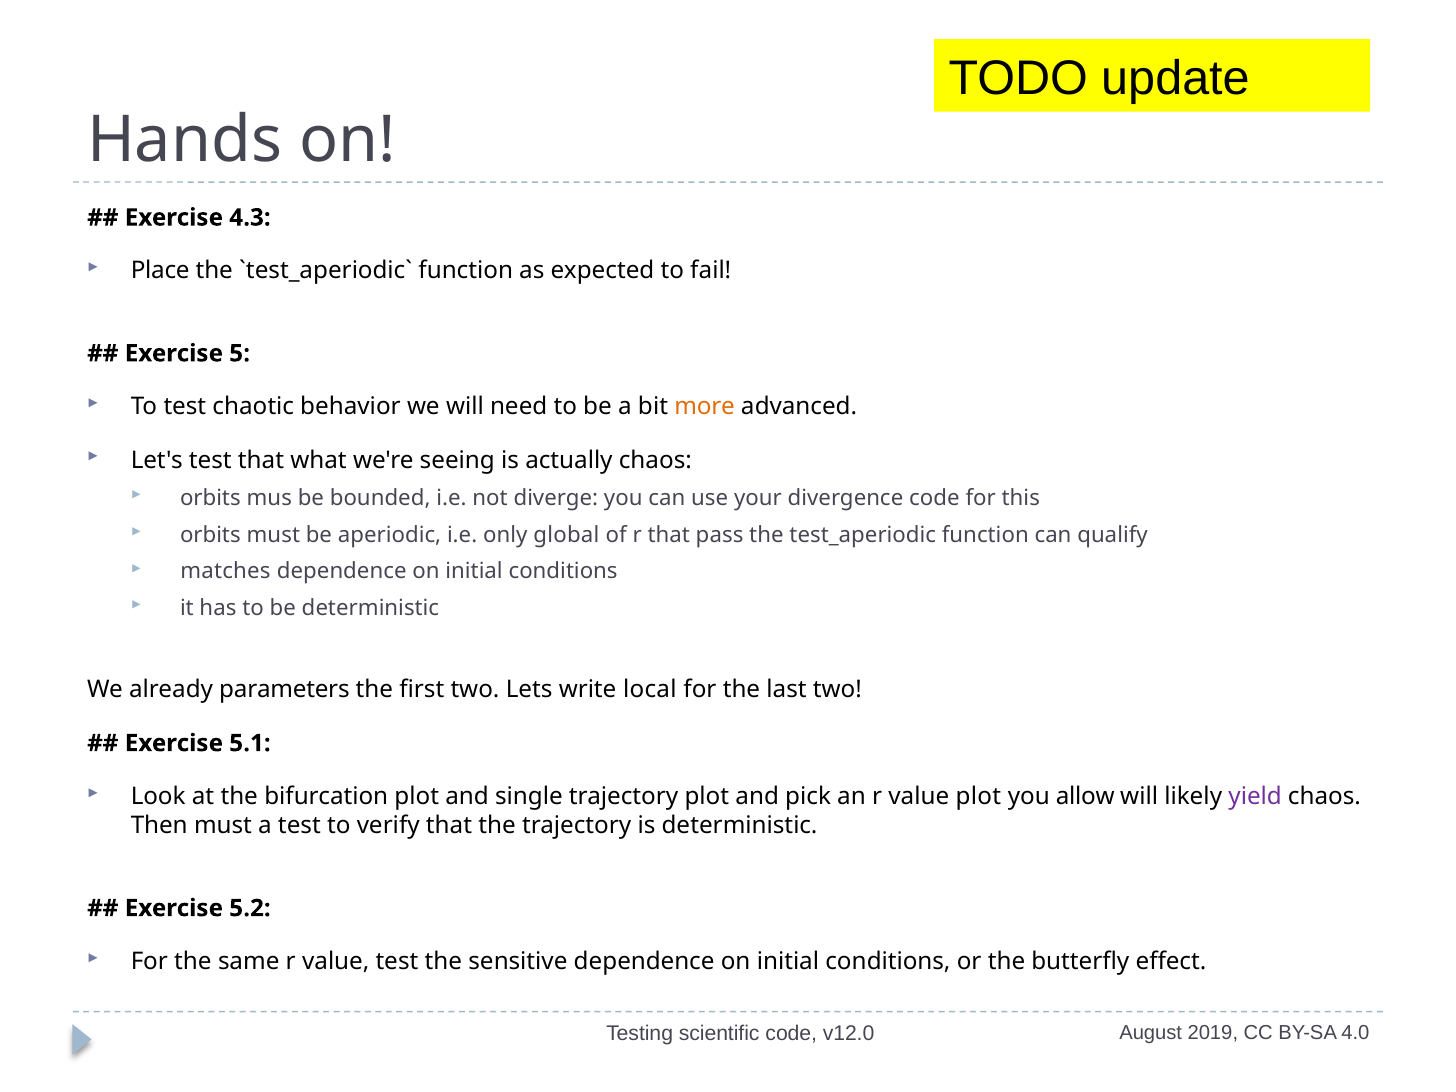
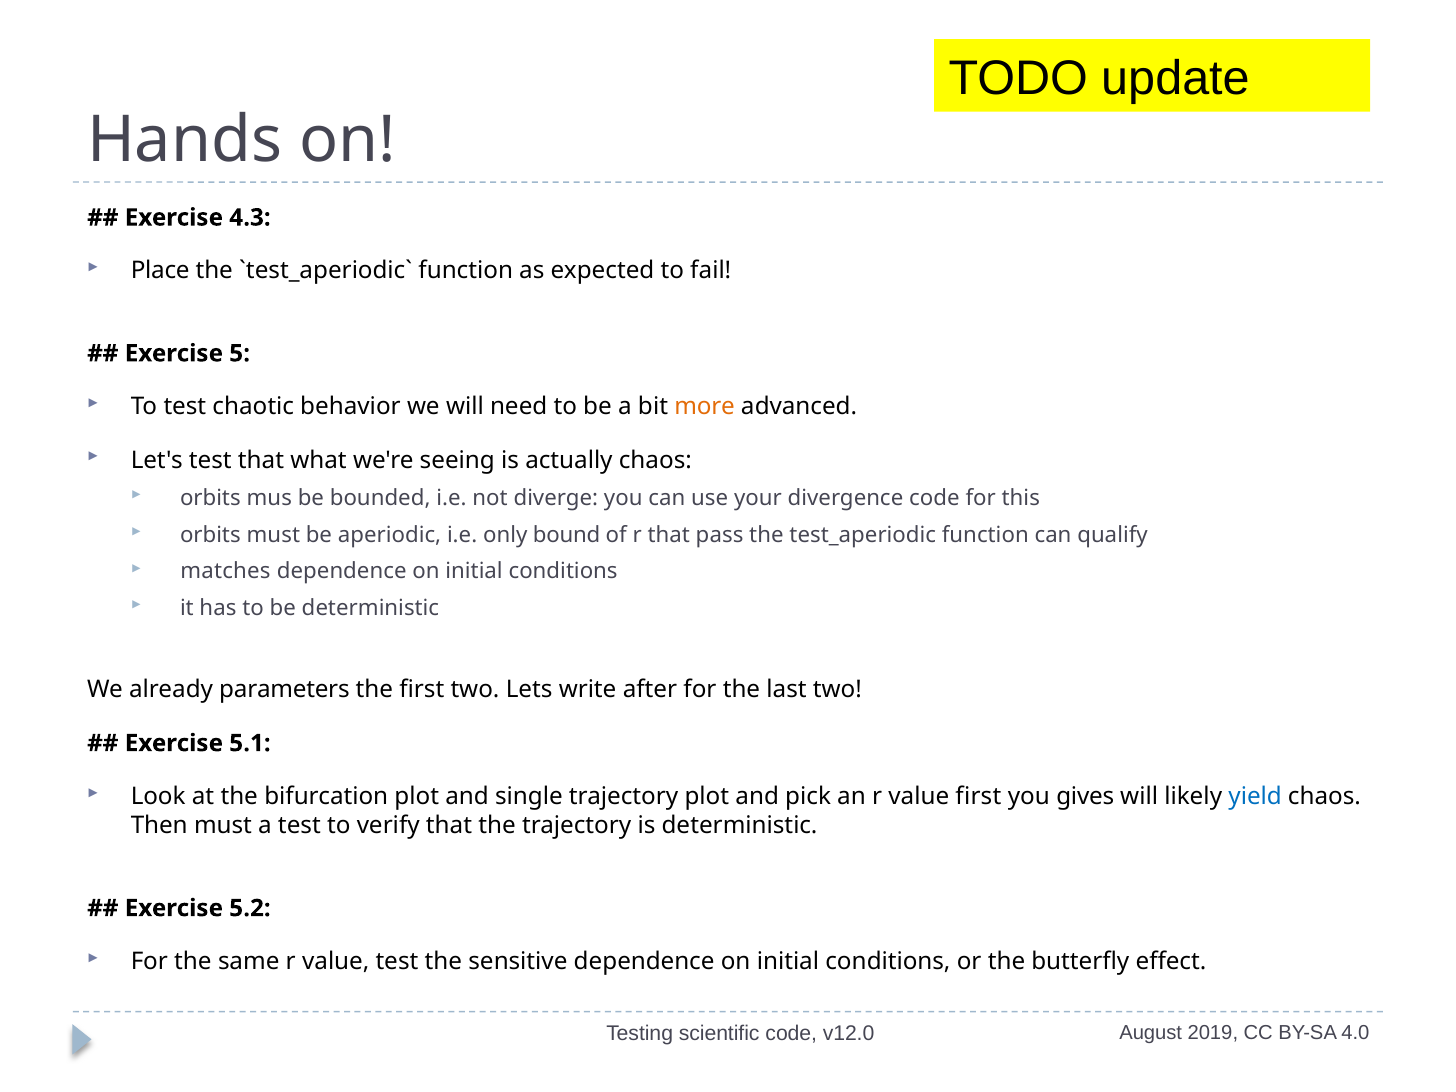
global: global -> bound
local: local -> after
value plot: plot -> first
allow: allow -> gives
yield colour: purple -> blue
